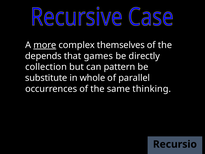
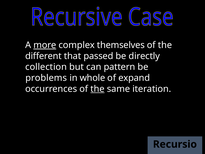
depends: depends -> different
games: games -> passed
substitute: substitute -> problems
parallel: parallel -> expand
the at (98, 89) underline: none -> present
thinking: thinking -> iteration
